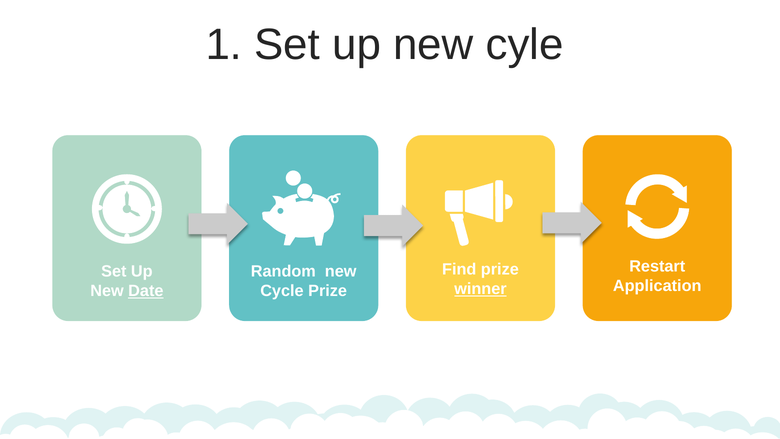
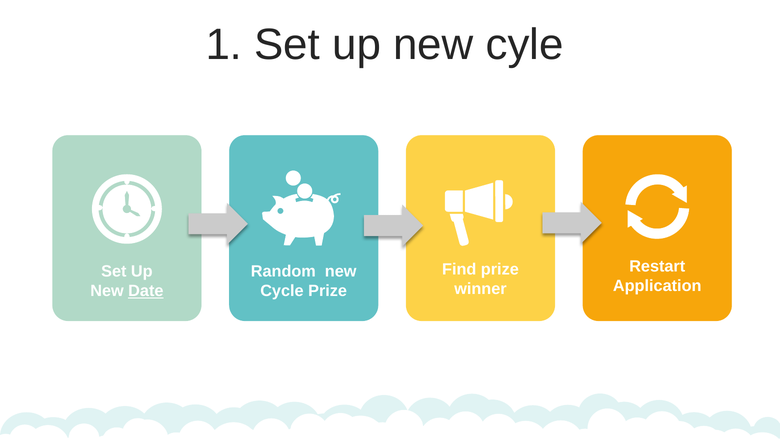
winner underline: present -> none
